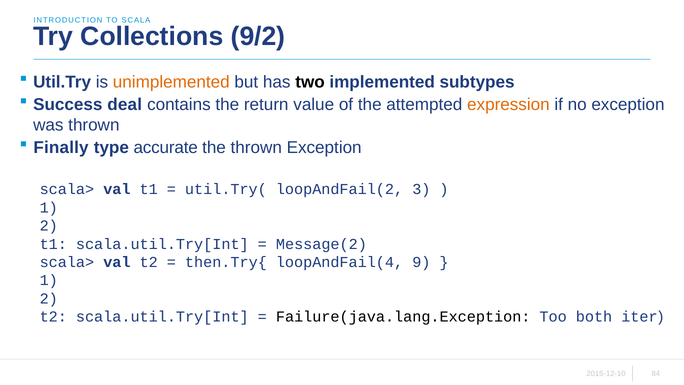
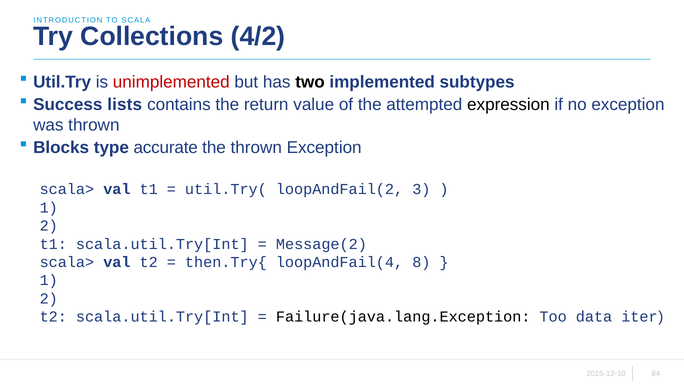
9/2: 9/2 -> 4/2
unimplemented colour: orange -> red
deal: deal -> lists
expression colour: orange -> black
Finally: Finally -> Blocks
9: 9 -> 8
both: both -> data
